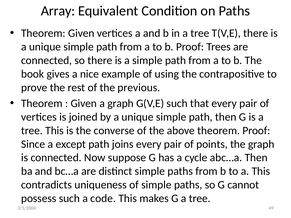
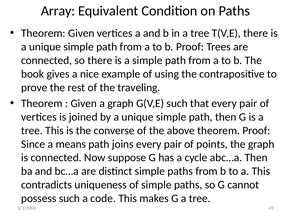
previous: previous -> traveling
except: except -> means
